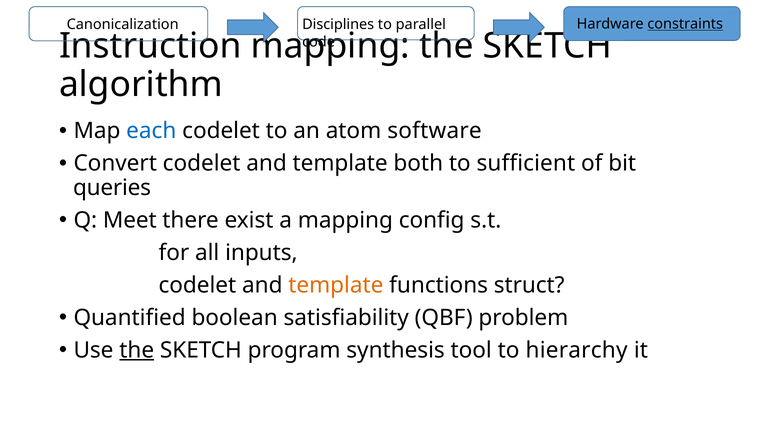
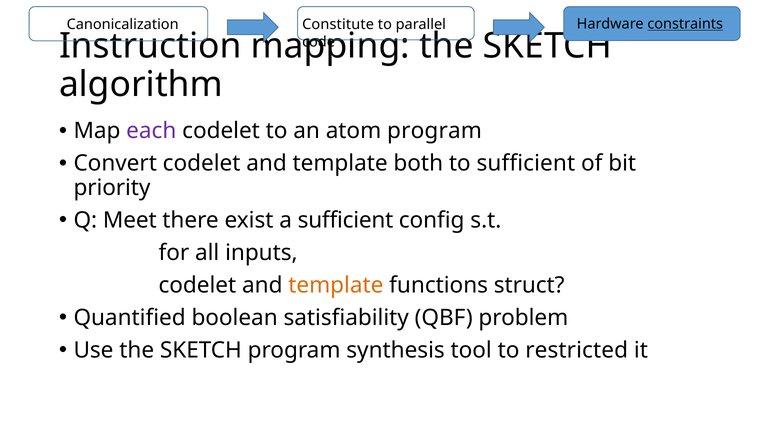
Disciplines: Disciplines -> Constitute
each colour: blue -> purple
atom software: software -> program
queries: queries -> priority
a mapping: mapping -> sufficient
the at (137, 350) underline: present -> none
hierarchy: hierarchy -> restricted
